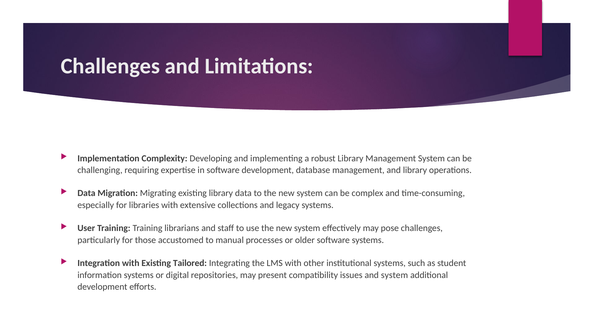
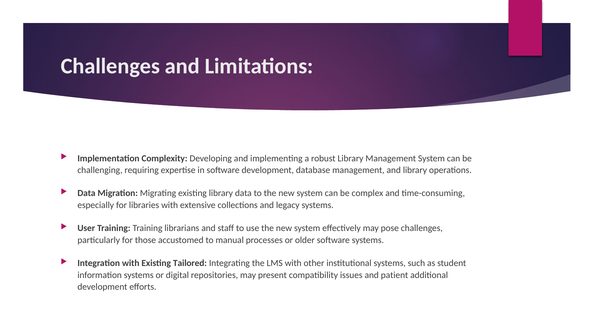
and system: system -> patient
